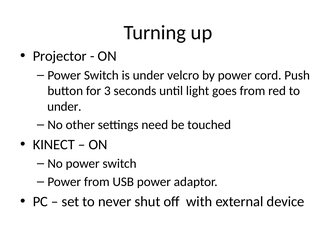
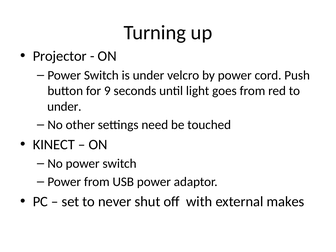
3: 3 -> 9
device: device -> makes
